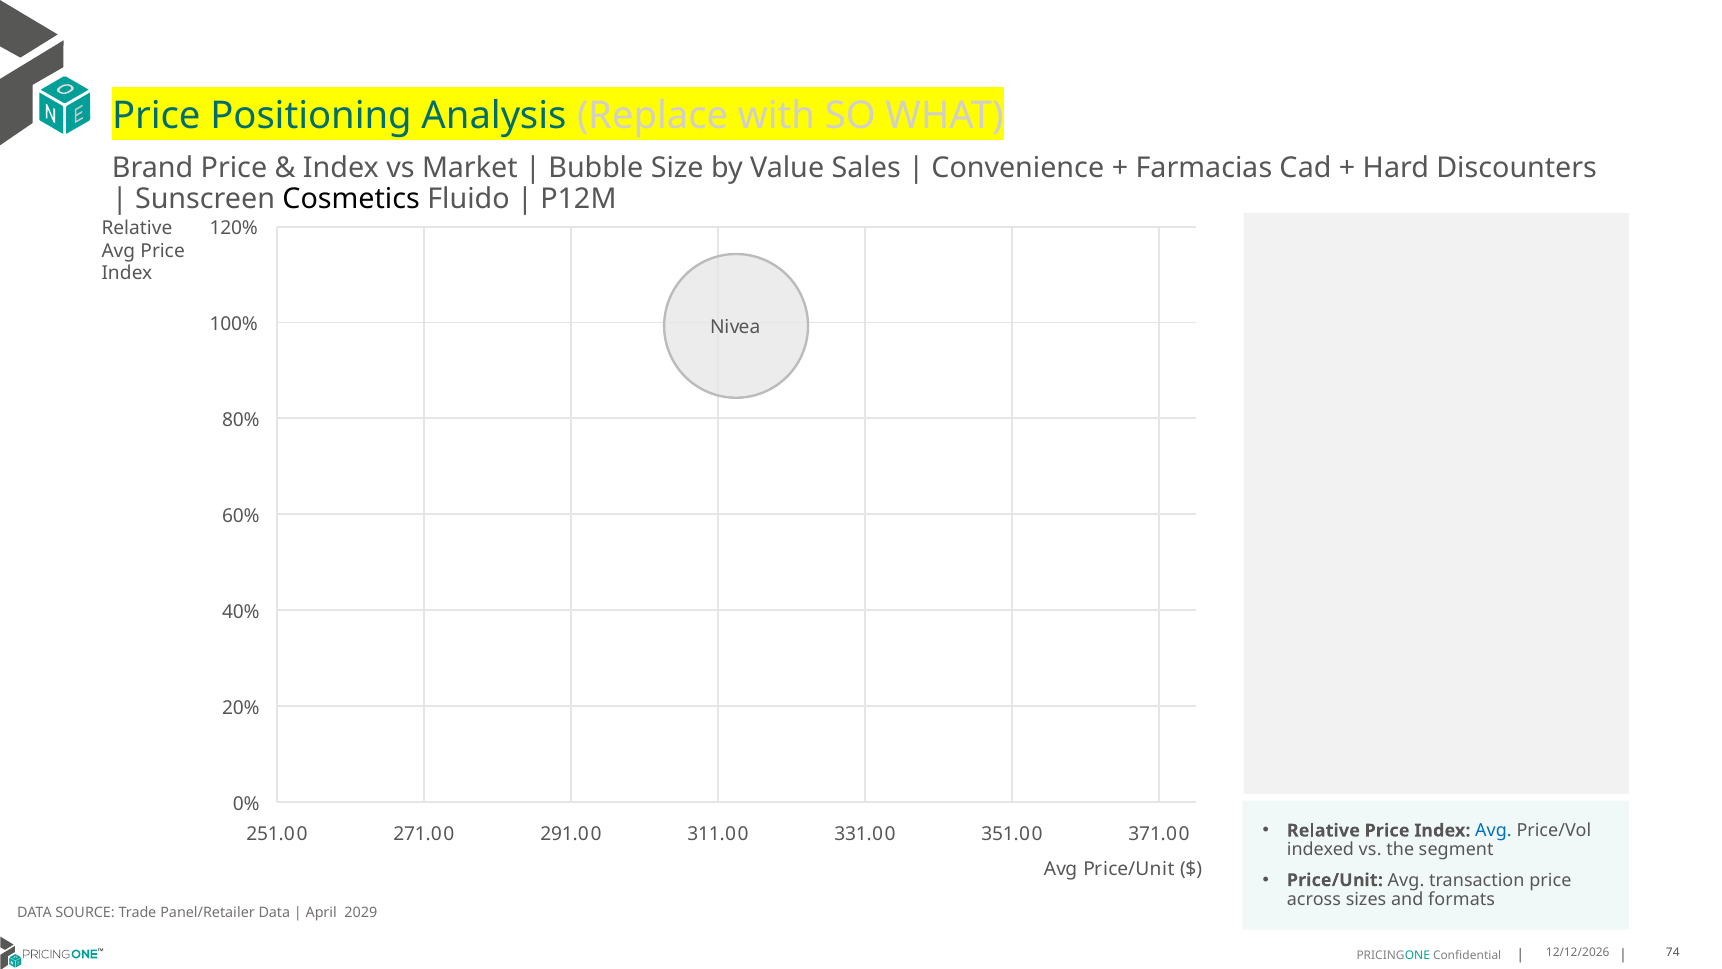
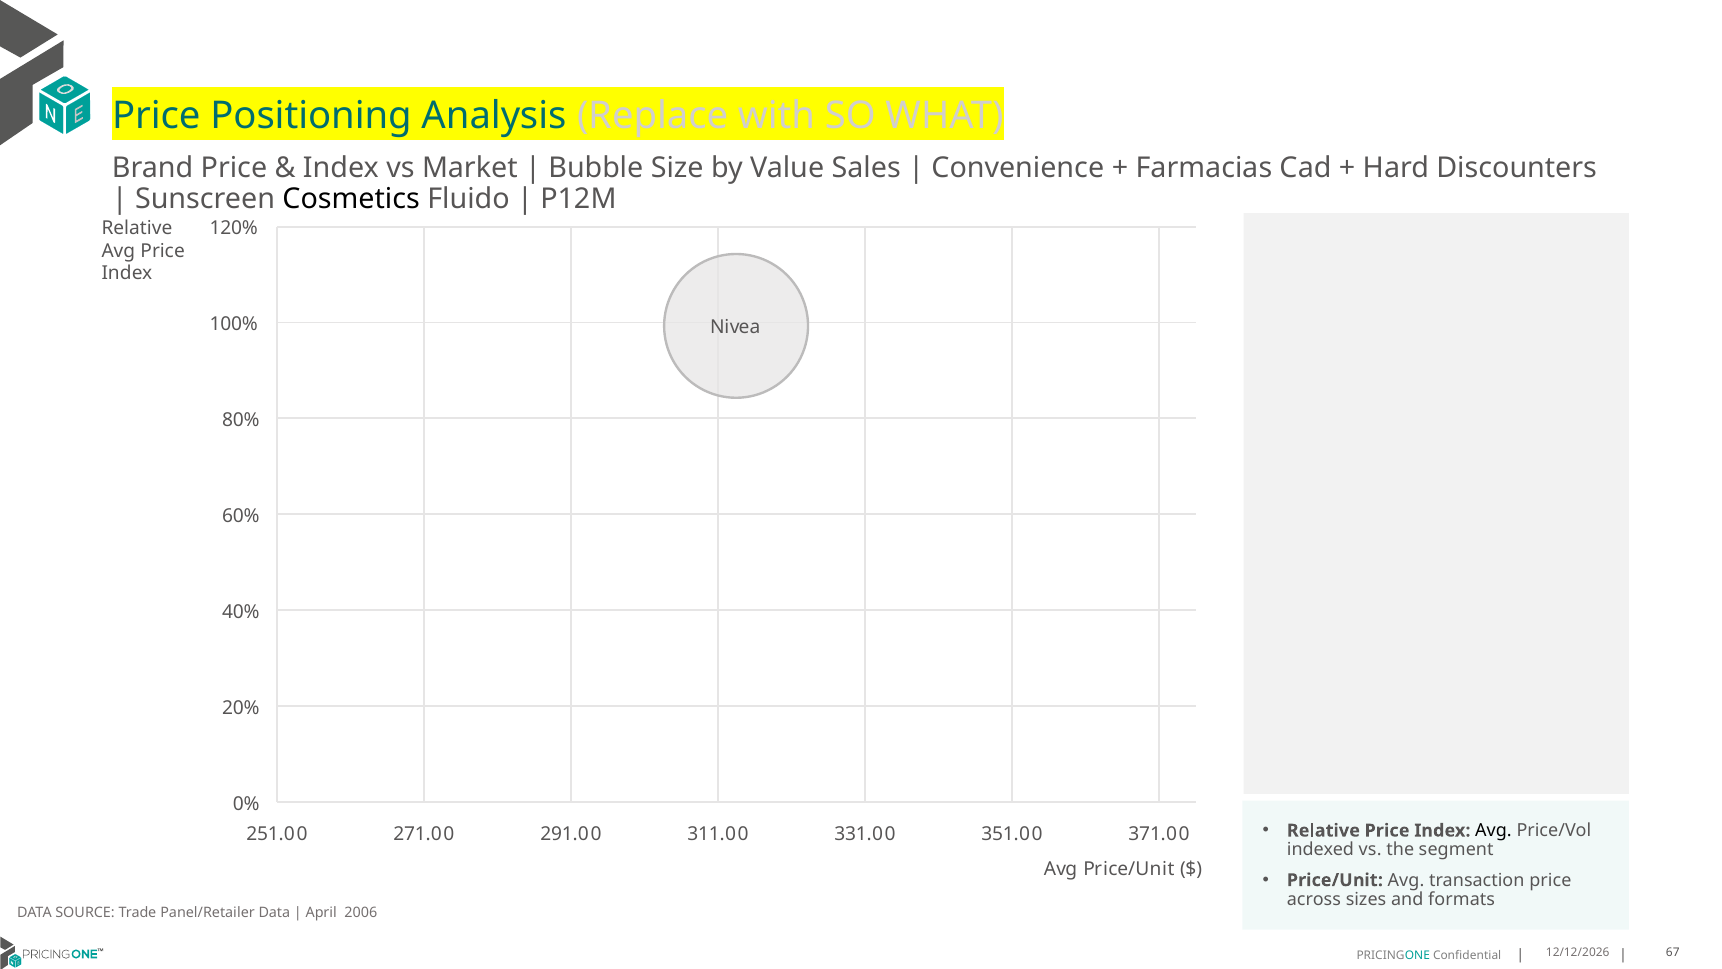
Avg at (1493, 830) colour: blue -> black
2029: 2029 -> 2006
74: 74 -> 67
